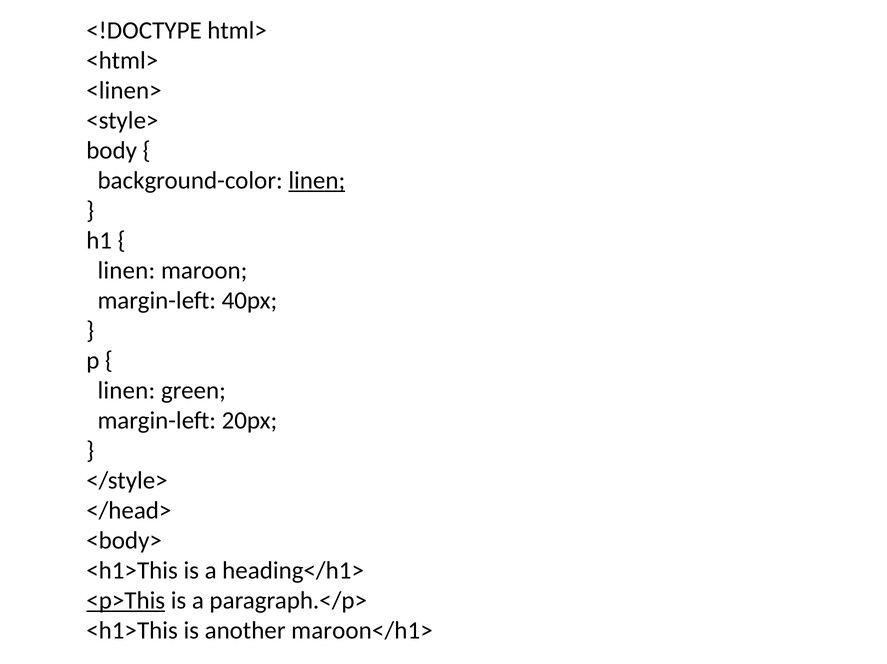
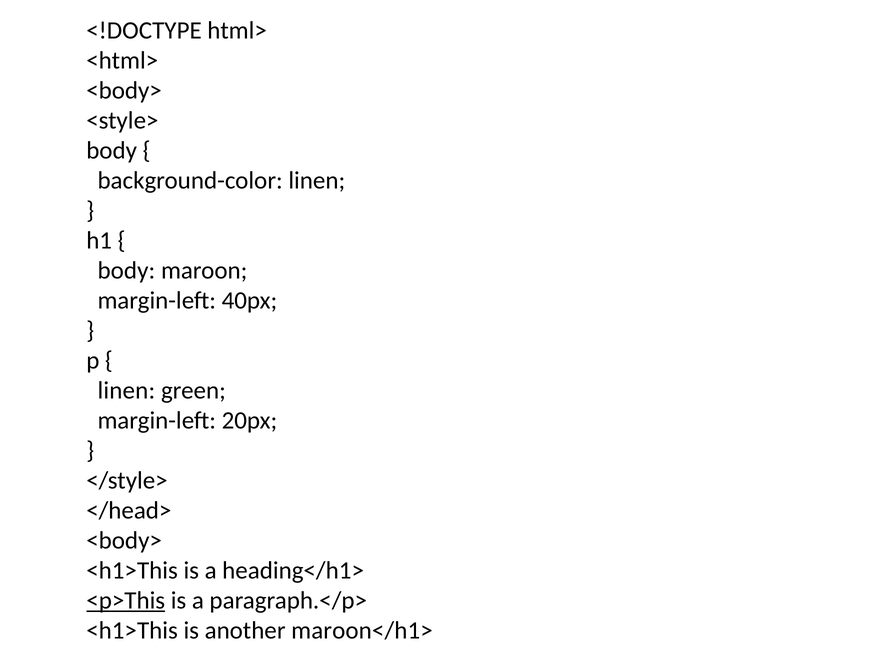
<linen> at (124, 91): <linen> -> <body>
linen at (317, 181) underline: present -> none
linen at (126, 271): linen -> body
